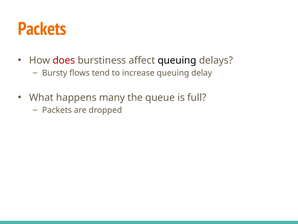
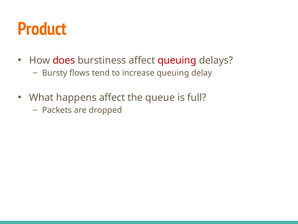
Packets at (42, 29): Packets -> Product
queuing at (177, 60) colour: black -> red
happens many: many -> affect
